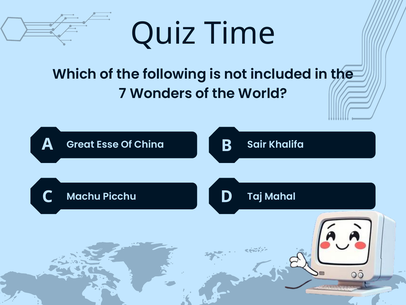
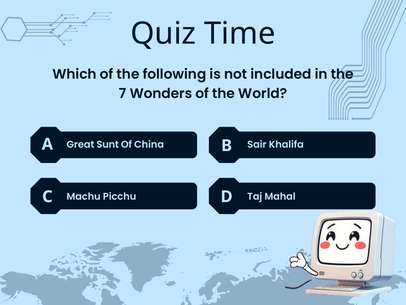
Esse: Esse -> Sunt
